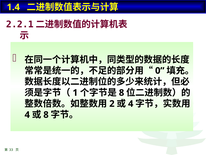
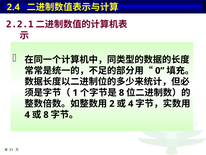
1.4: 1.4 -> 2.4
